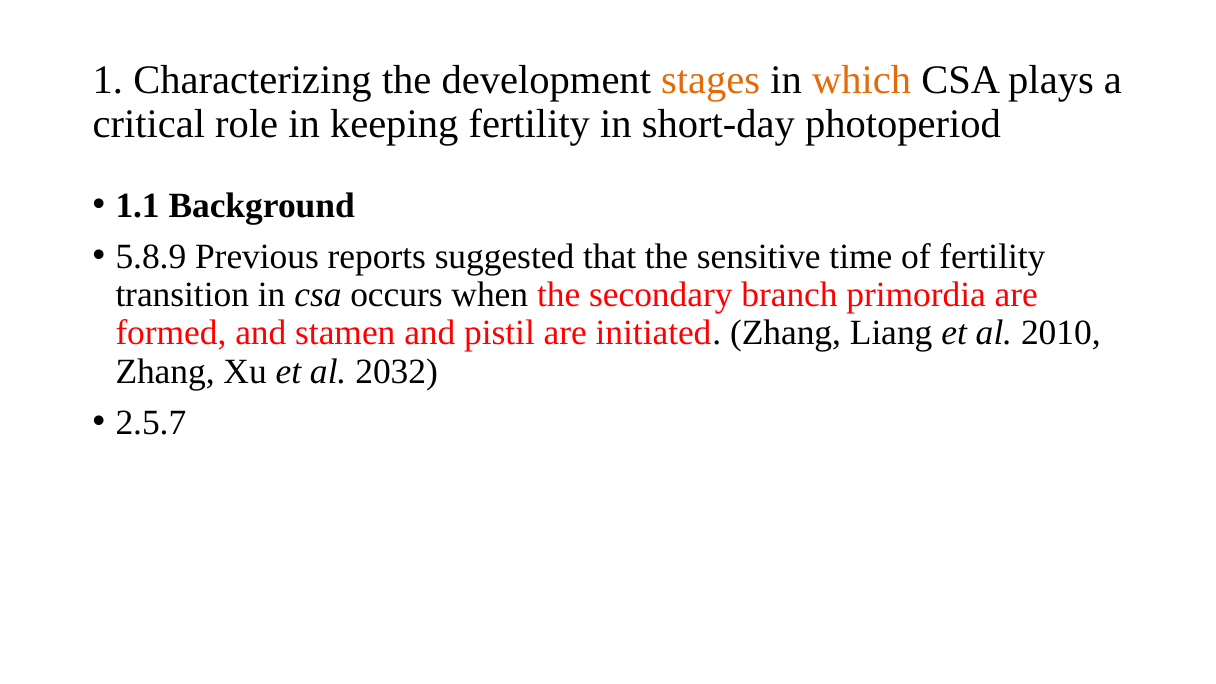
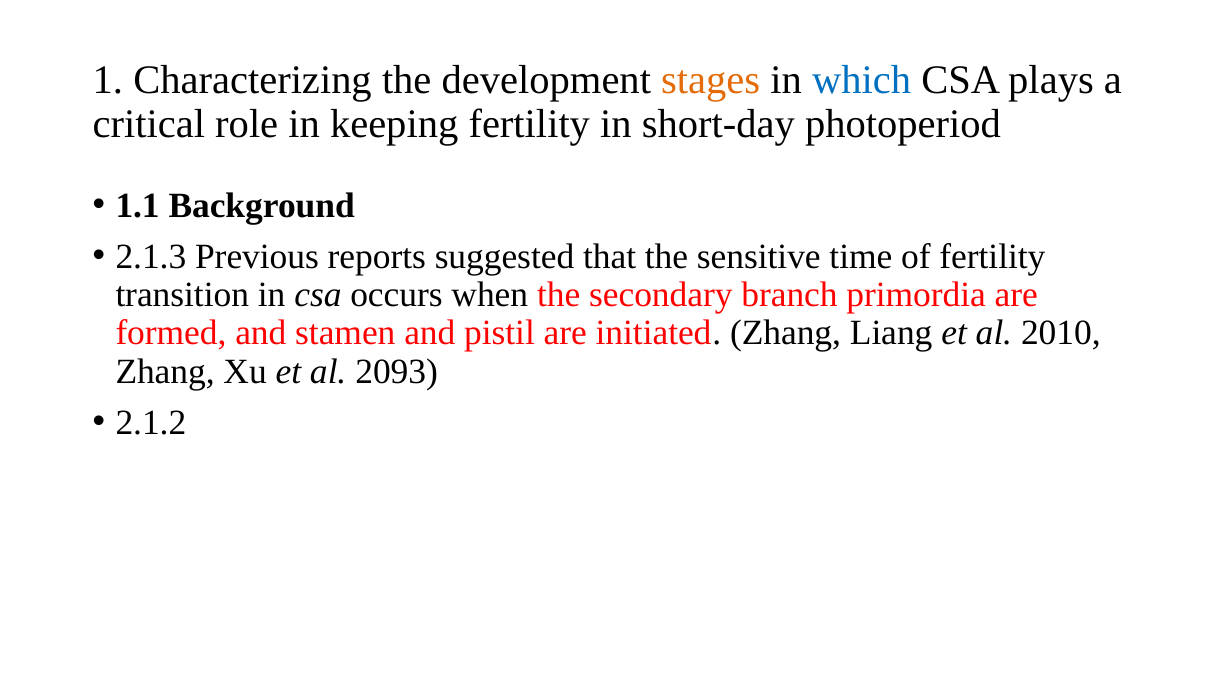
which colour: orange -> blue
5.8.9: 5.8.9 -> 2.1.3
2032: 2032 -> 2093
2.5.7: 2.5.7 -> 2.1.2
